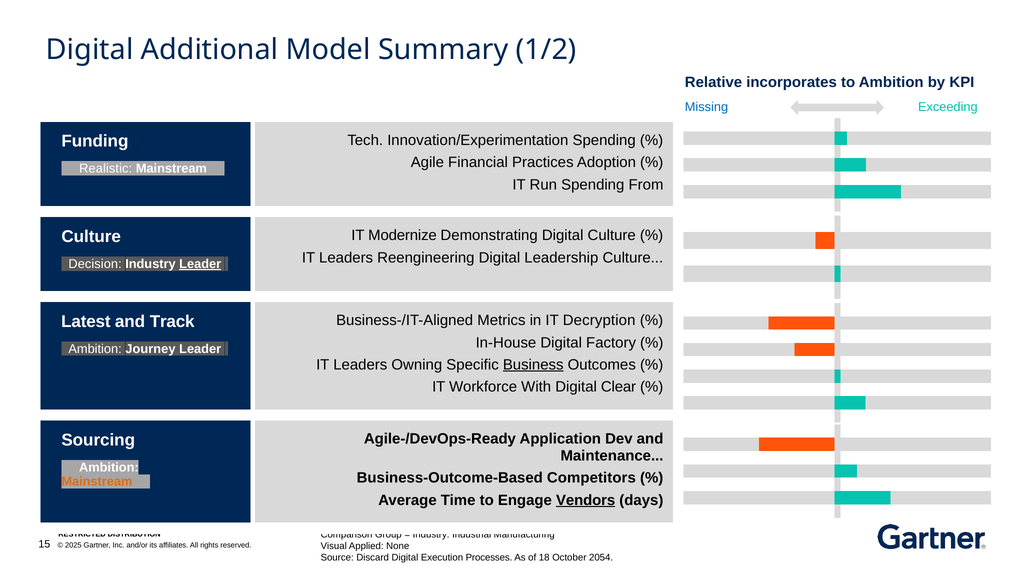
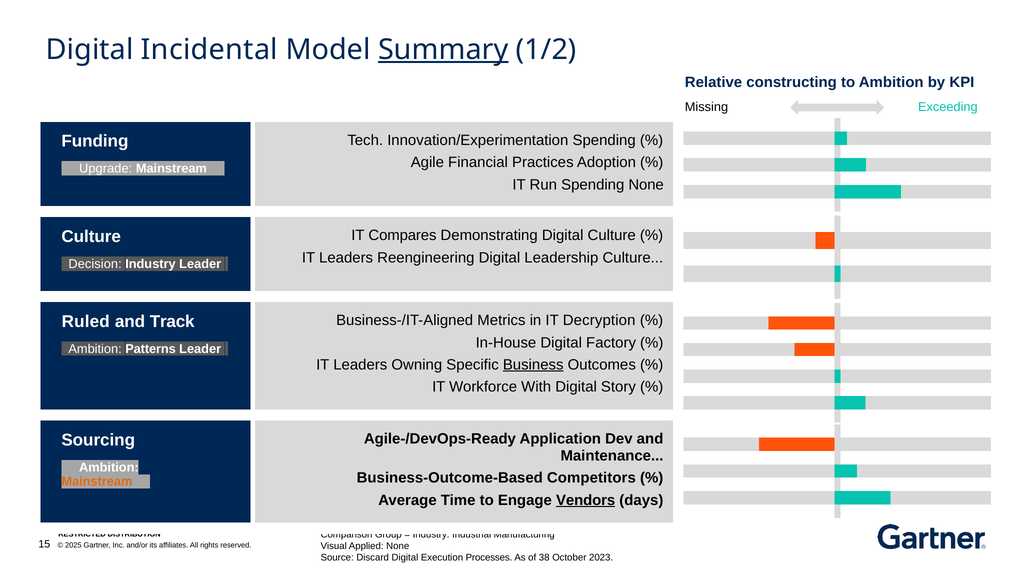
Additional: Additional -> Incidental
Summary underline: none -> present
incorporates: incorporates -> constructing
Missing colour: blue -> black
Realistic: Realistic -> Upgrade
Spending From: From -> None
Modernize: Modernize -> Compares
Leader at (200, 264) underline: present -> none
Latest: Latest -> Ruled
Journey: Journey -> Patterns
Clear: Clear -> Story
18: 18 -> 38
2054: 2054 -> 2023
